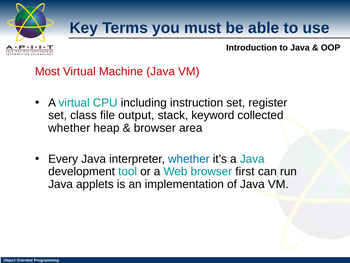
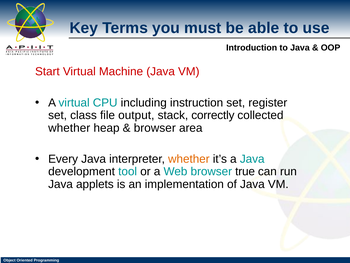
Most: Most -> Start
keyword: keyword -> correctly
whether at (189, 159) colour: blue -> orange
first: first -> true
